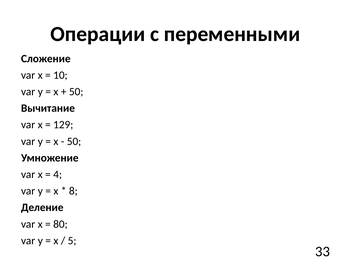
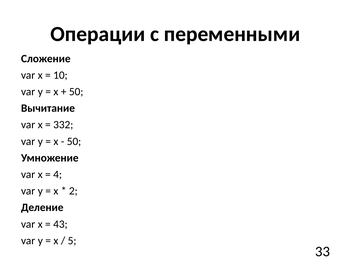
129: 129 -> 332
8: 8 -> 2
80: 80 -> 43
